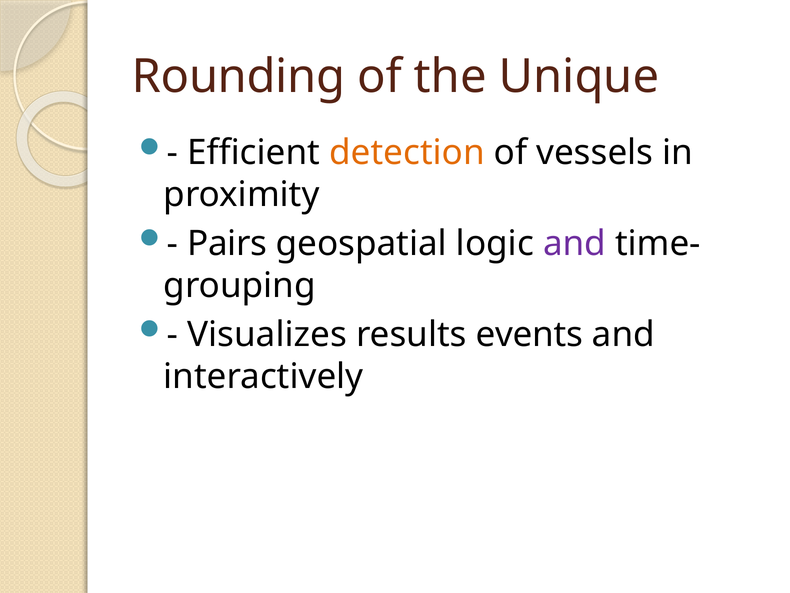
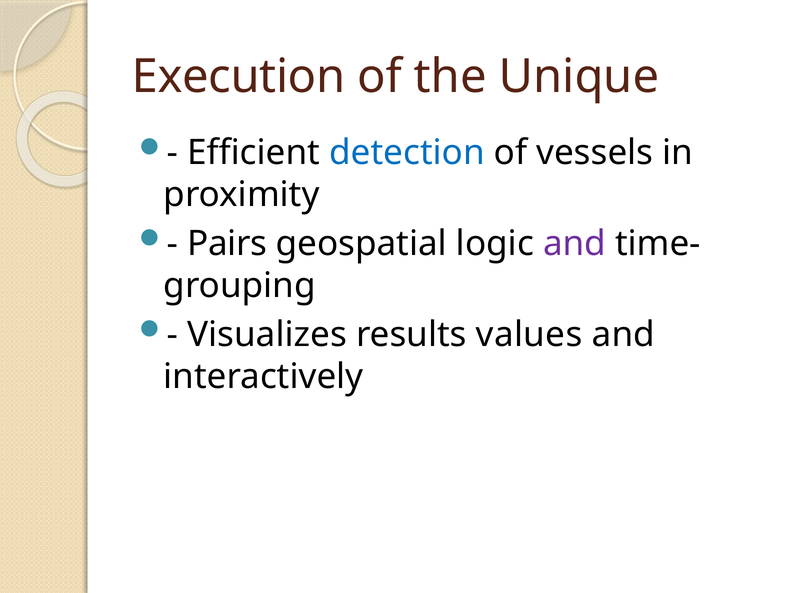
Rounding: Rounding -> Execution
detection colour: orange -> blue
events: events -> values
